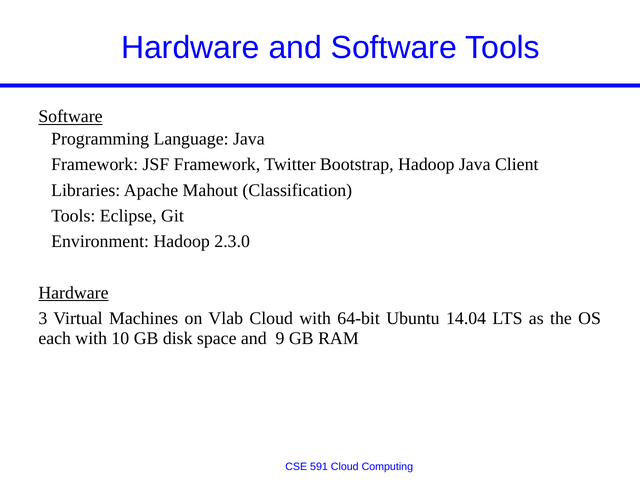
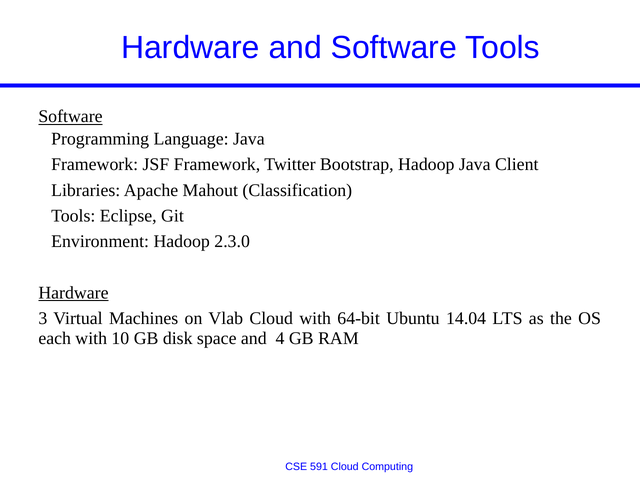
9: 9 -> 4
